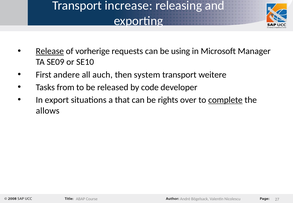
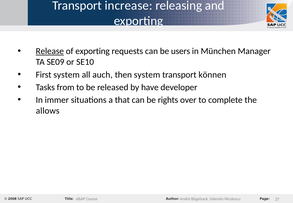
of vorherige: vorherige -> exporting
using: using -> users
Microsoft: Microsoft -> München
First andere: andere -> system
weitere: weitere -> können
code: code -> have
export: export -> immer
complete underline: present -> none
